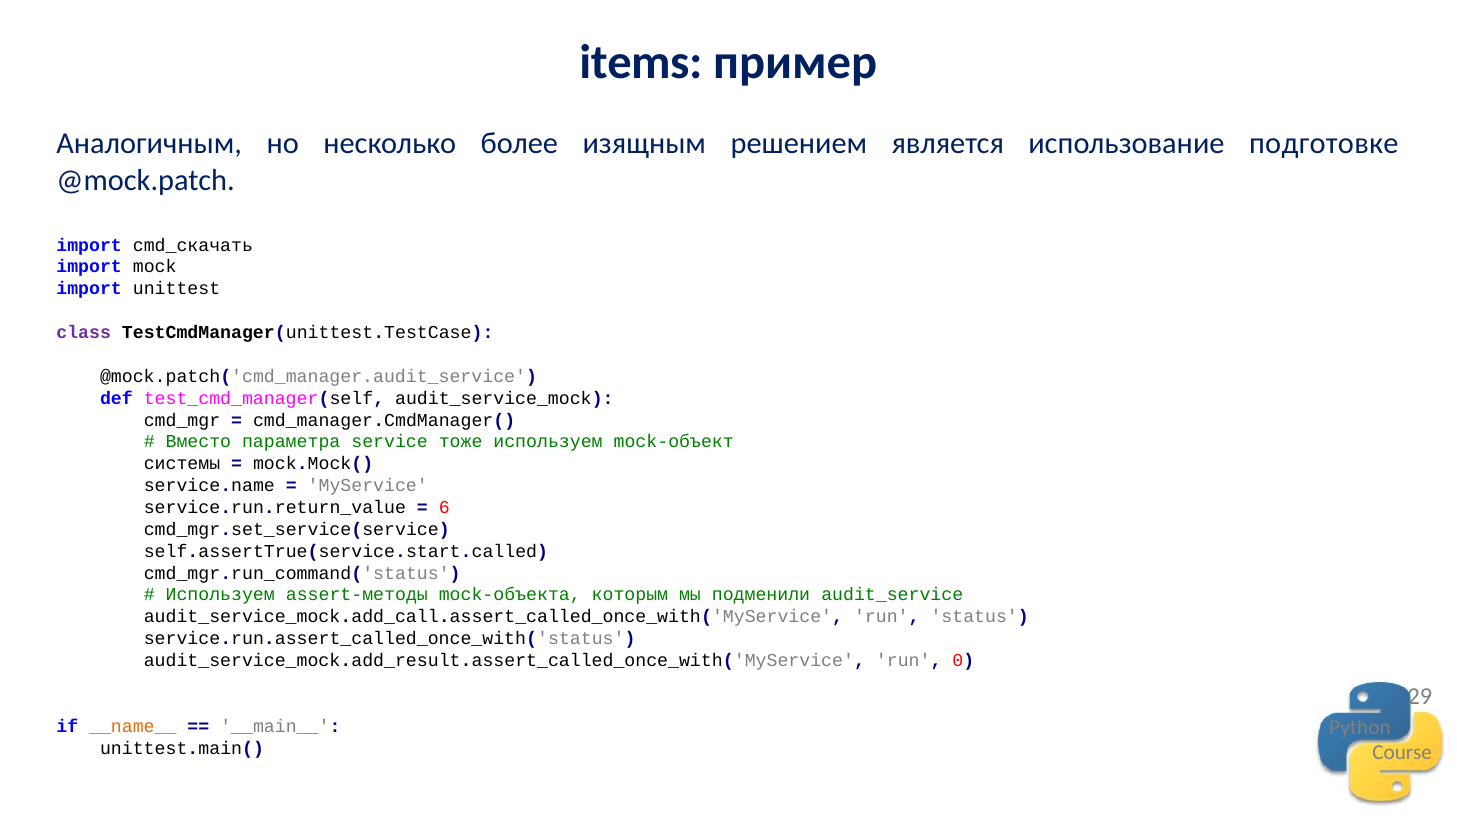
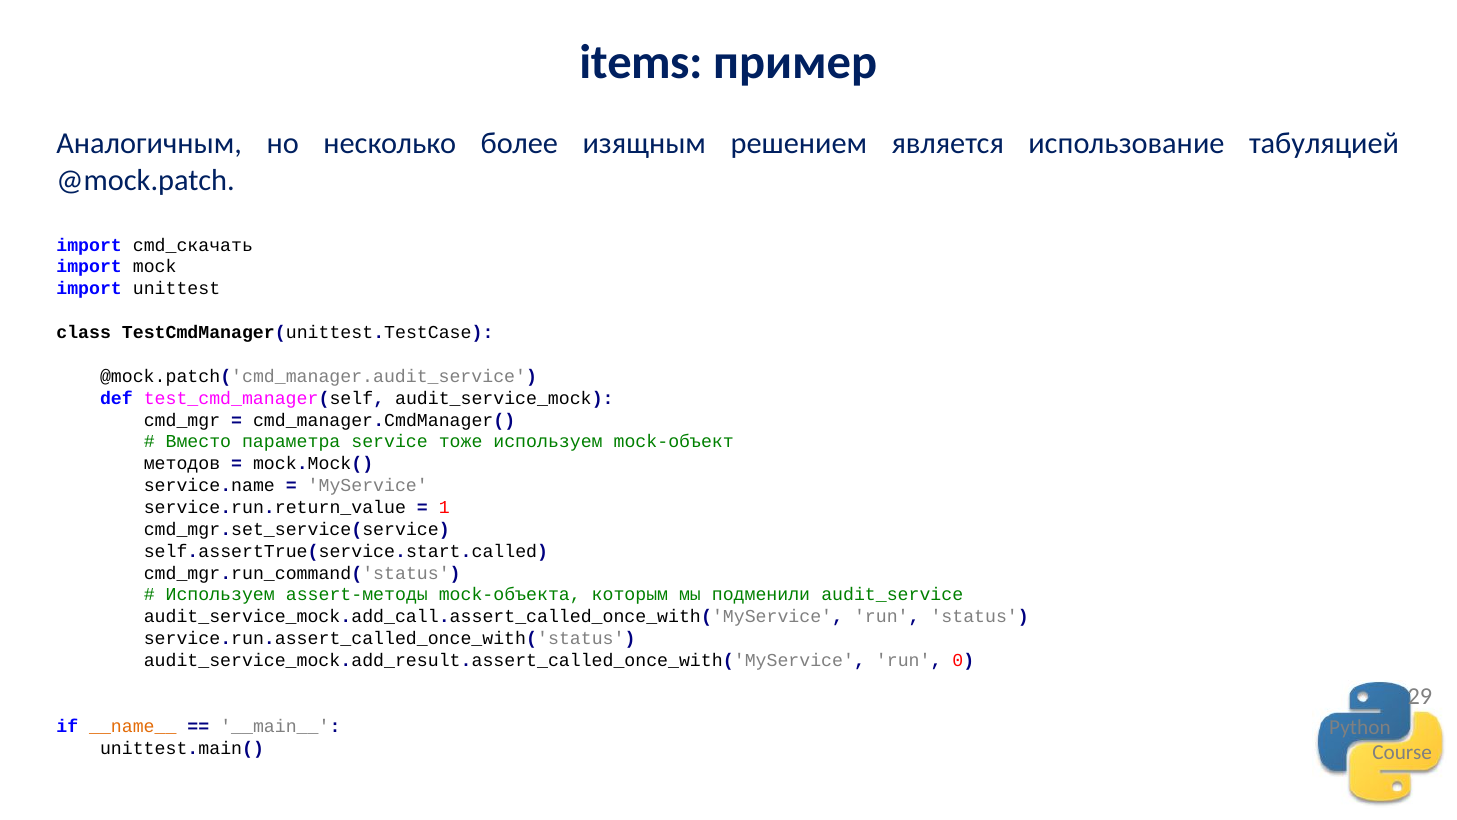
подготовке: подготовке -> табуляцией
class colour: purple -> black
системы: системы -> методов
6: 6 -> 1
